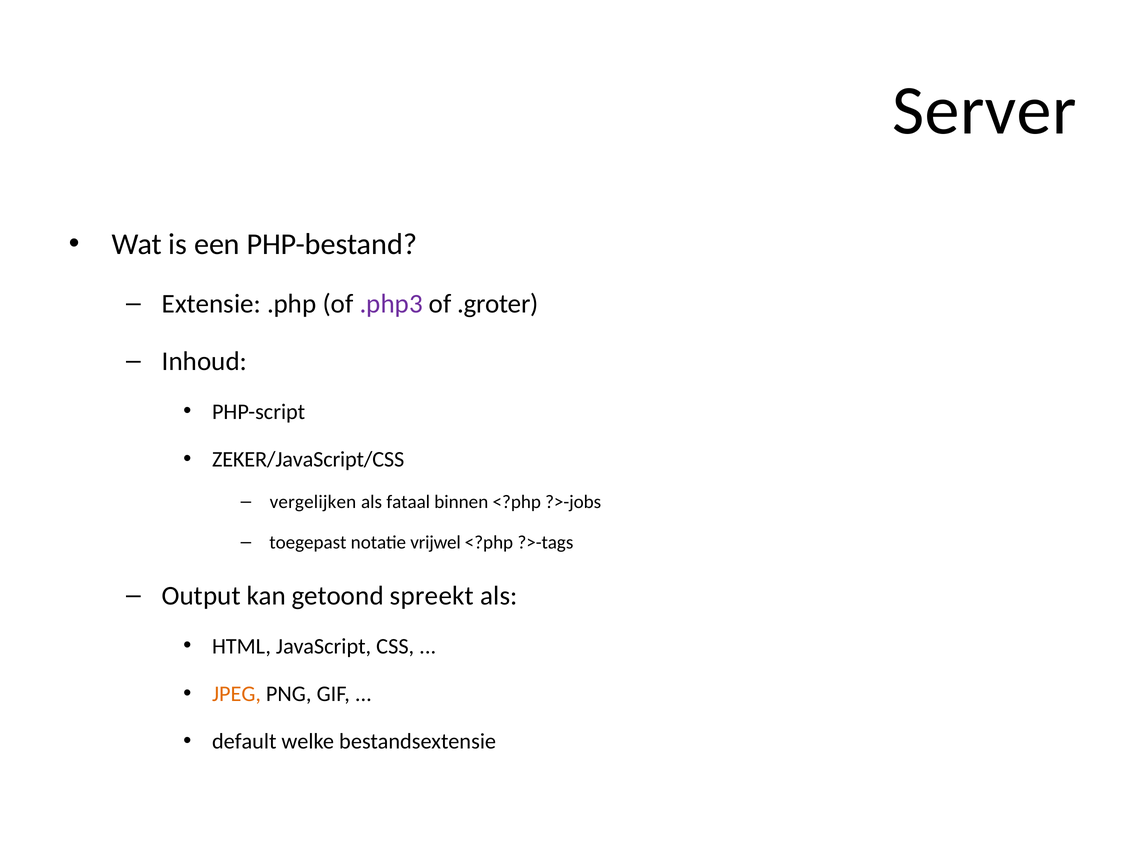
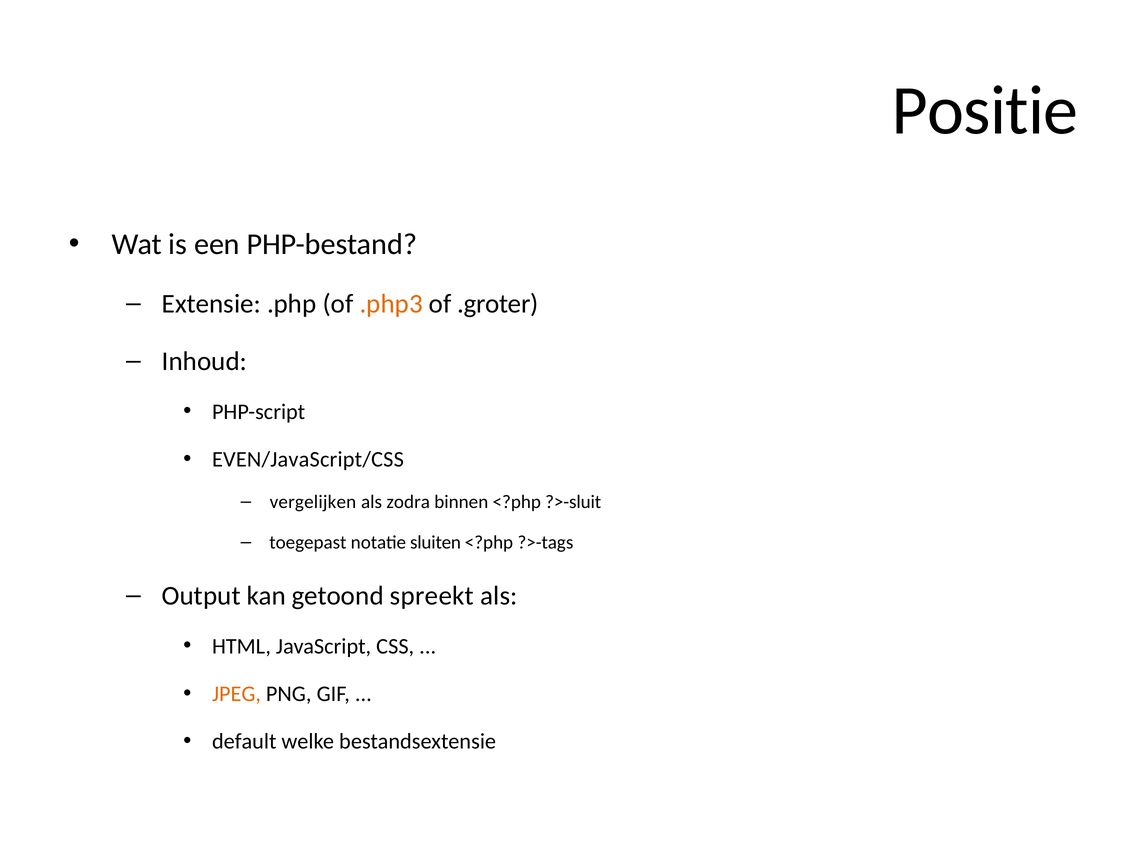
Server: Server -> Positie
.php3 colour: purple -> orange
ZEKER/JavaScript/CSS: ZEKER/JavaScript/CSS -> EVEN/JavaScript/CSS
fataal: fataal -> zodra
?>-jobs: ?>-jobs -> ?>-sluit
vrijwel: vrijwel -> sluiten
